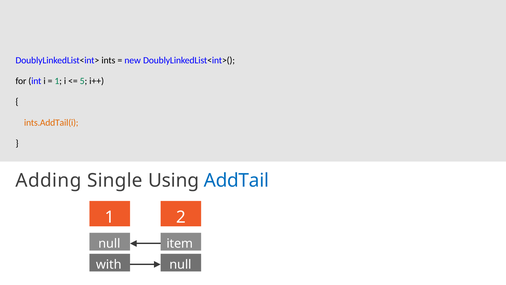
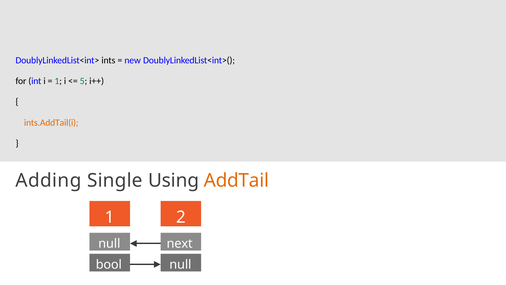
AddTail colour: blue -> orange
item: item -> next
with: with -> bool
